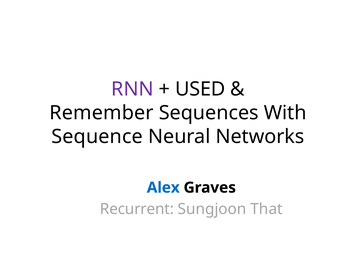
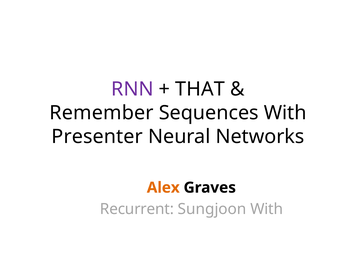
USED: USED -> THAT
Sequence: Sequence -> Presenter
Alex colour: blue -> orange
Sungjoon That: That -> With
